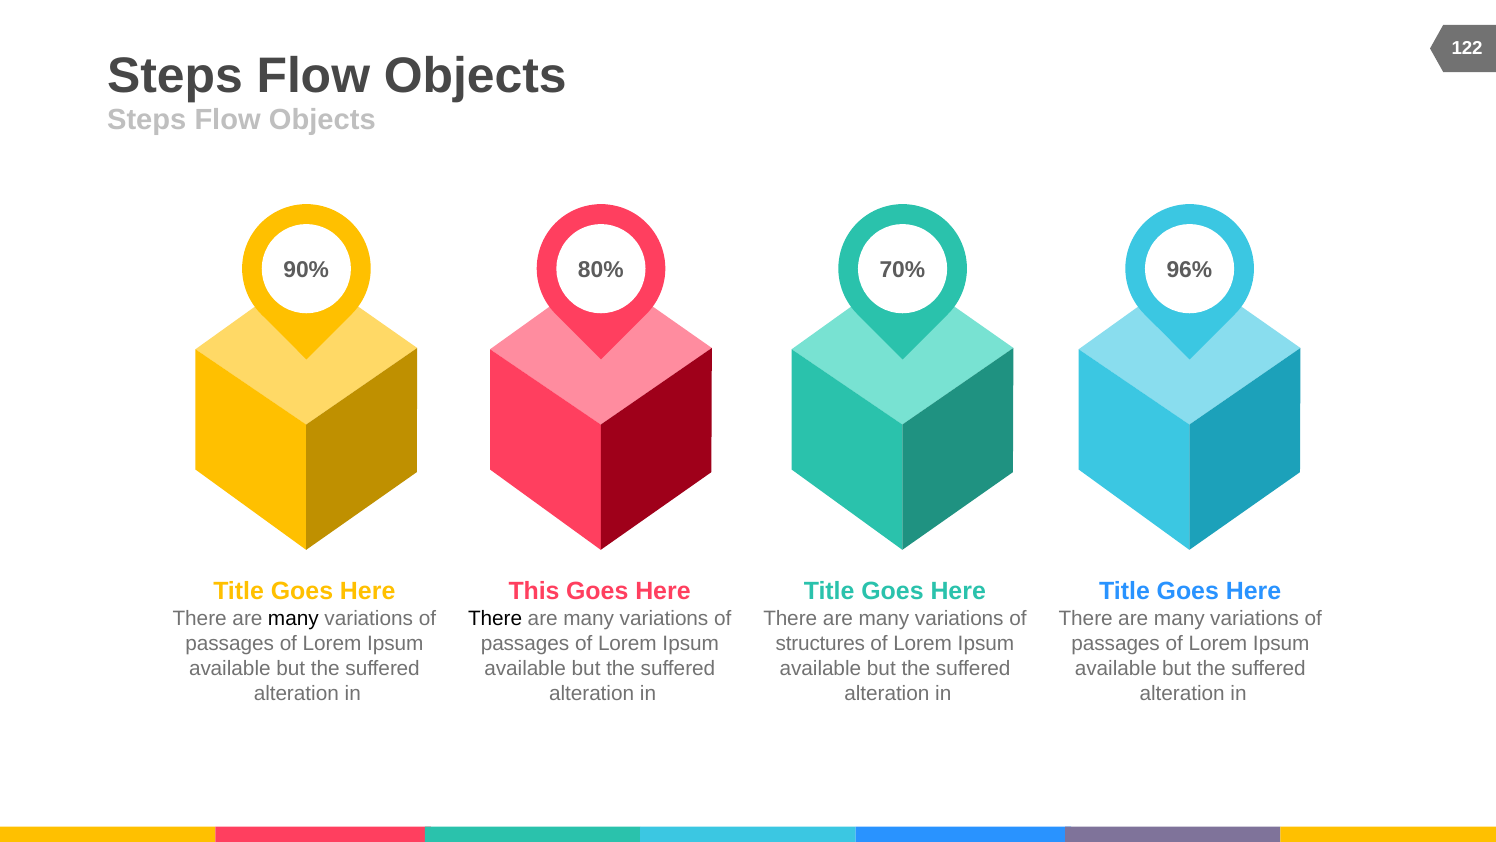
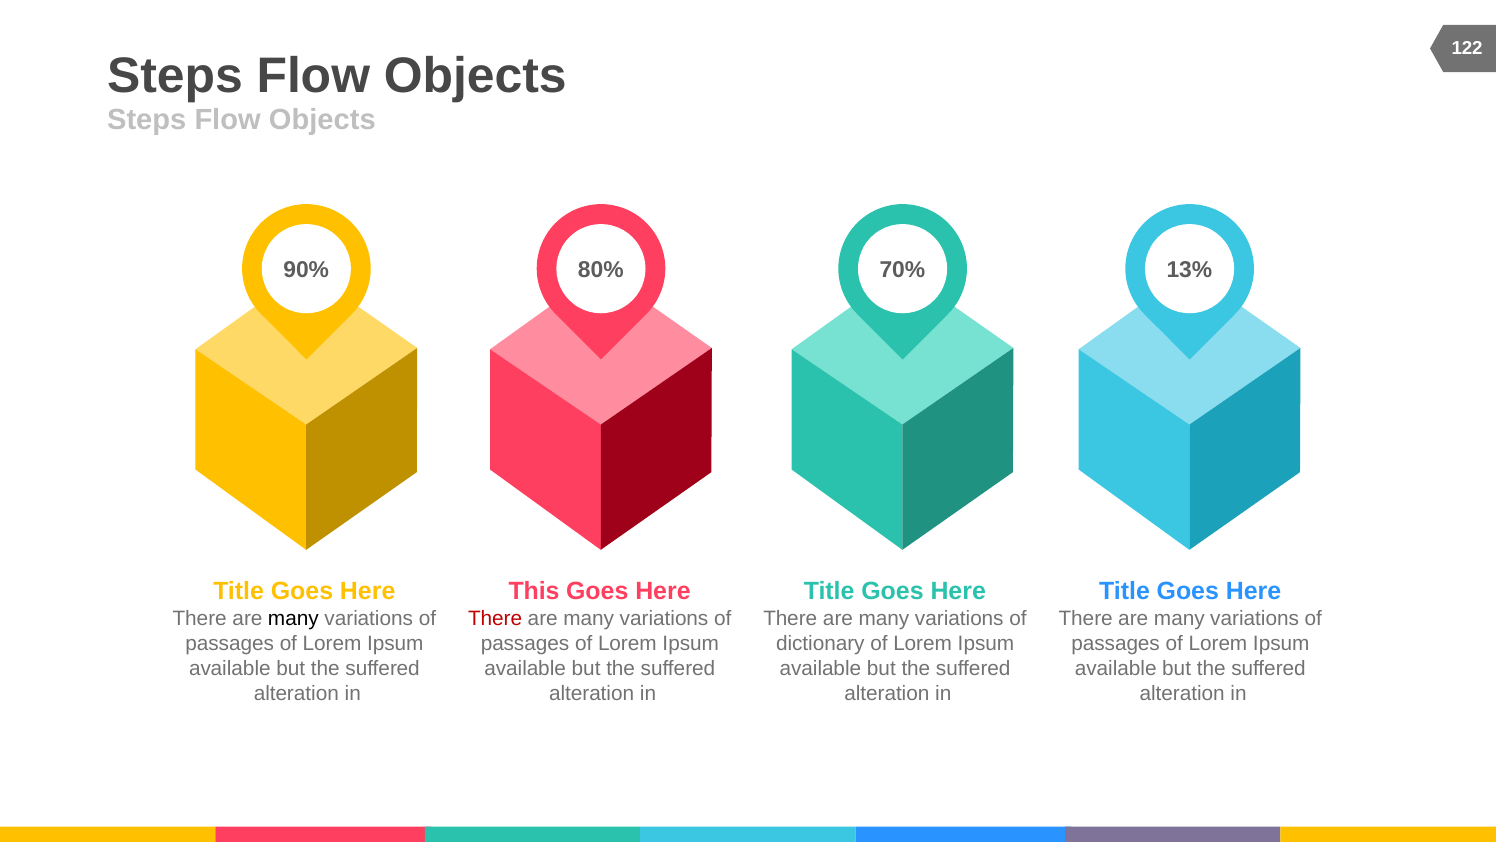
96%: 96% -> 13%
There at (495, 618) colour: black -> red
structures: structures -> dictionary
